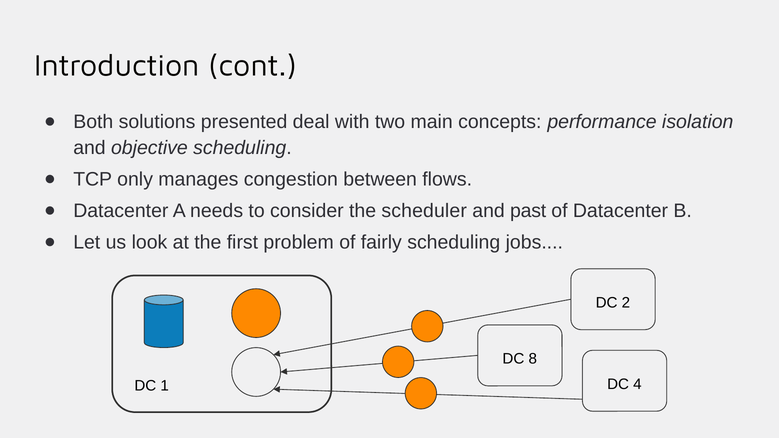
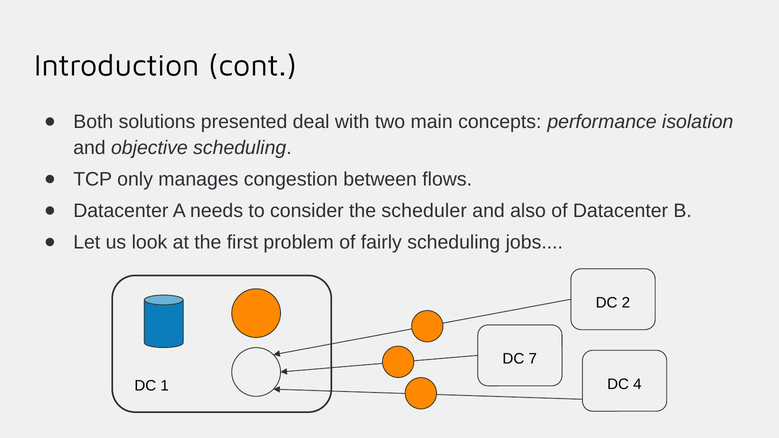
past: past -> also
8: 8 -> 7
